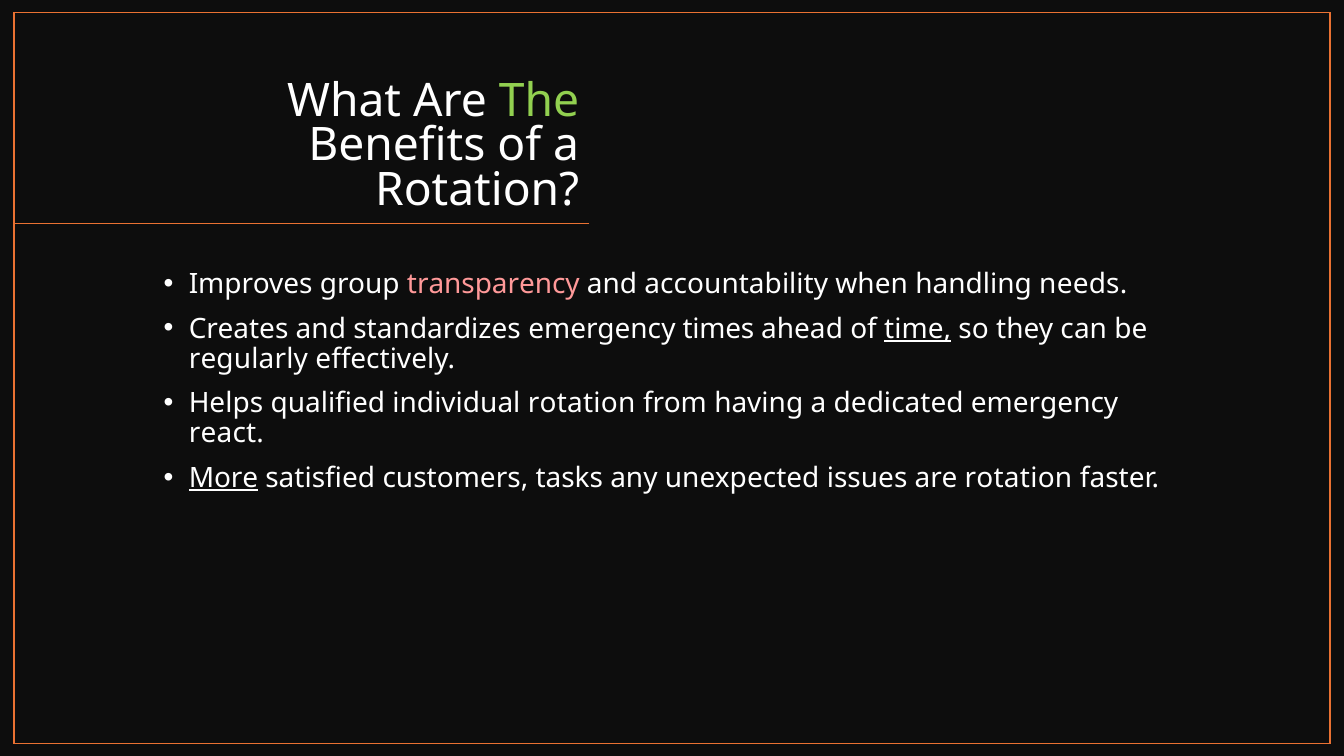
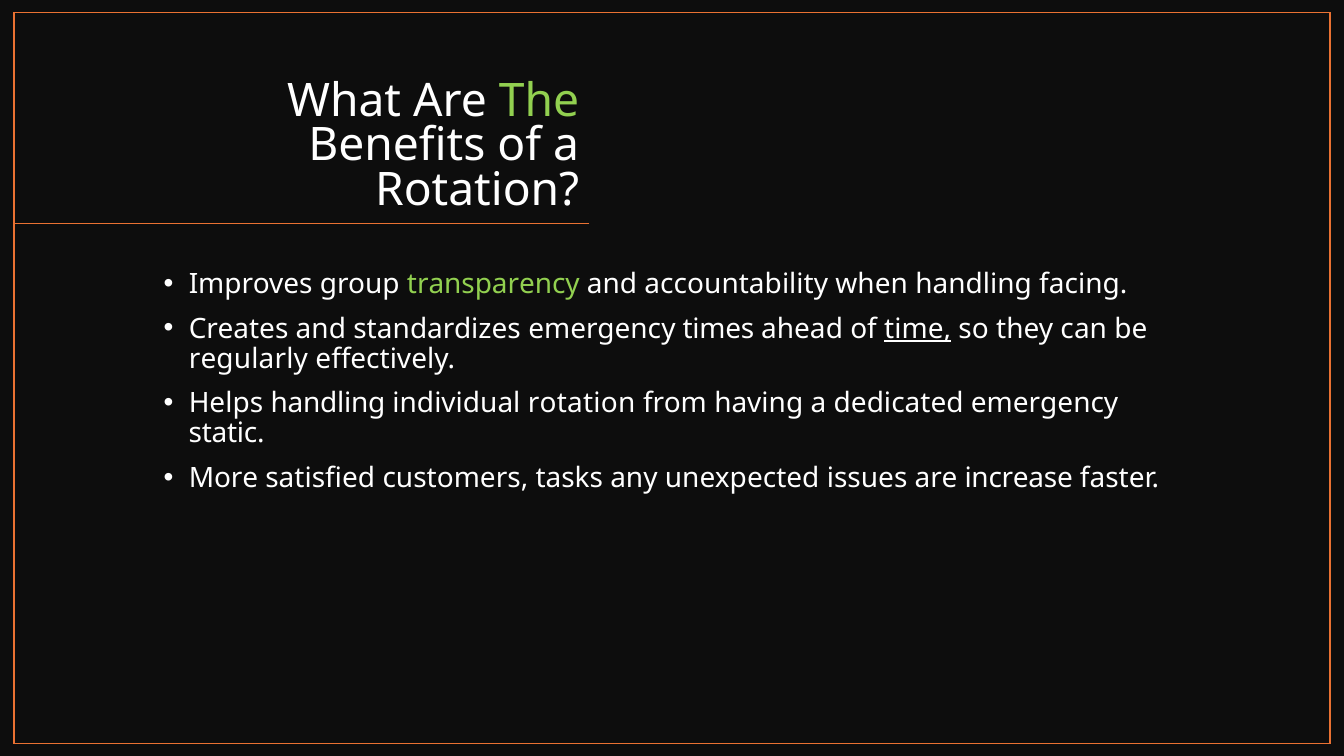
transparency colour: pink -> light green
needs: needs -> facing
Helps qualified: qualified -> handling
react: react -> static
More underline: present -> none
are rotation: rotation -> increase
